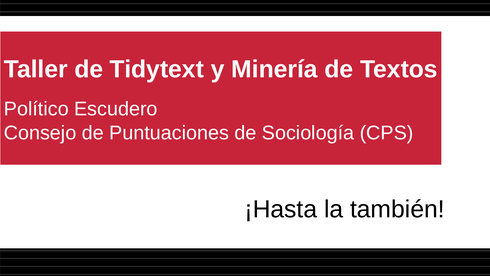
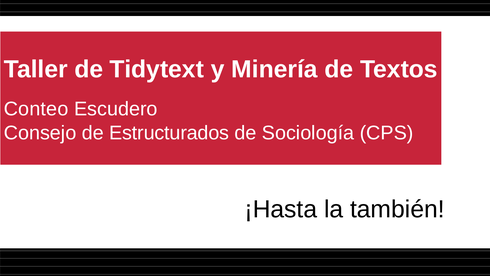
Político: Político -> Conteo
Puntuaciones: Puntuaciones -> Estructurados
